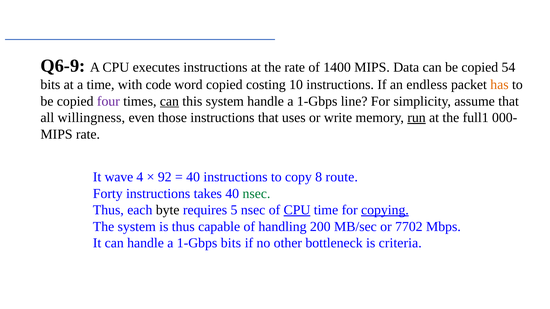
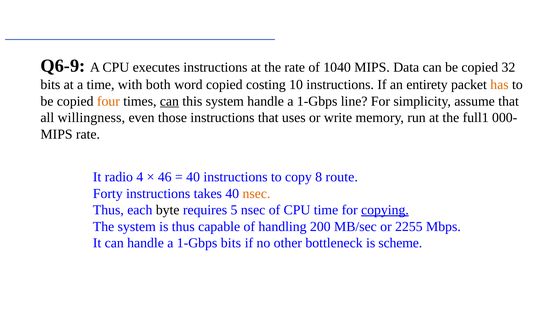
1400: 1400 -> 1040
54: 54 -> 32
code: code -> both
endless: endless -> entirety
four colour: purple -> orange
run underline: present -> none
wave: wave -> radio
92: 92 -> 46
nsec at (256, 194) colour: green -> orange
CPU at (297, 210) underline: present -> none
7702: 7702 -> 2255
criteria: criteria -> scheme
